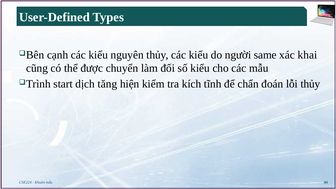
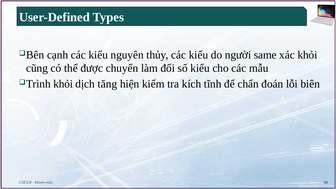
xác khai: khai -> khỏi
Trình start: start -> khỏi
lỗi thủy: thủy -> biên
